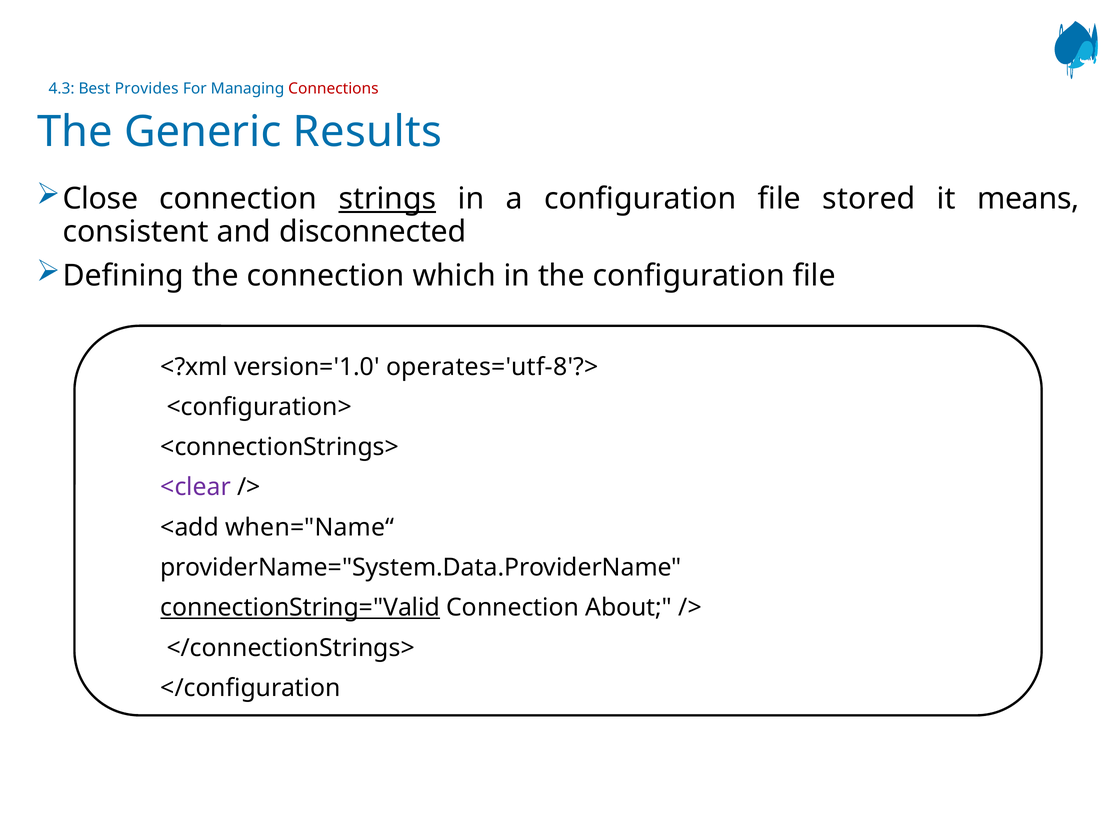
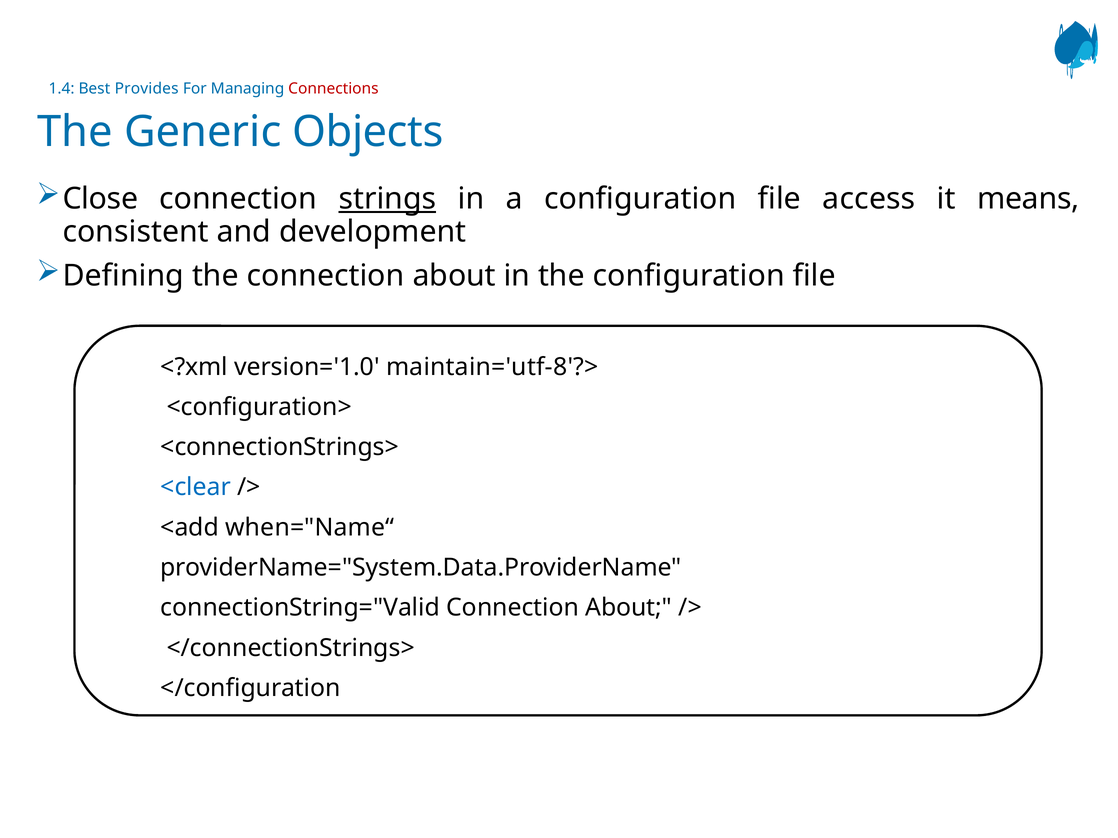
4.3: 4.3 -> 1.4
Results: Results -> Objects
stored: stored -> access
disconnected: disconnected -> development
the connection which: which -> about
operates='utf-8'?>: operates='utf-8'?> -> maintain='utf-8'?>
<clear colour: purple -> blue
connectionString="Valid underline: present -> none
